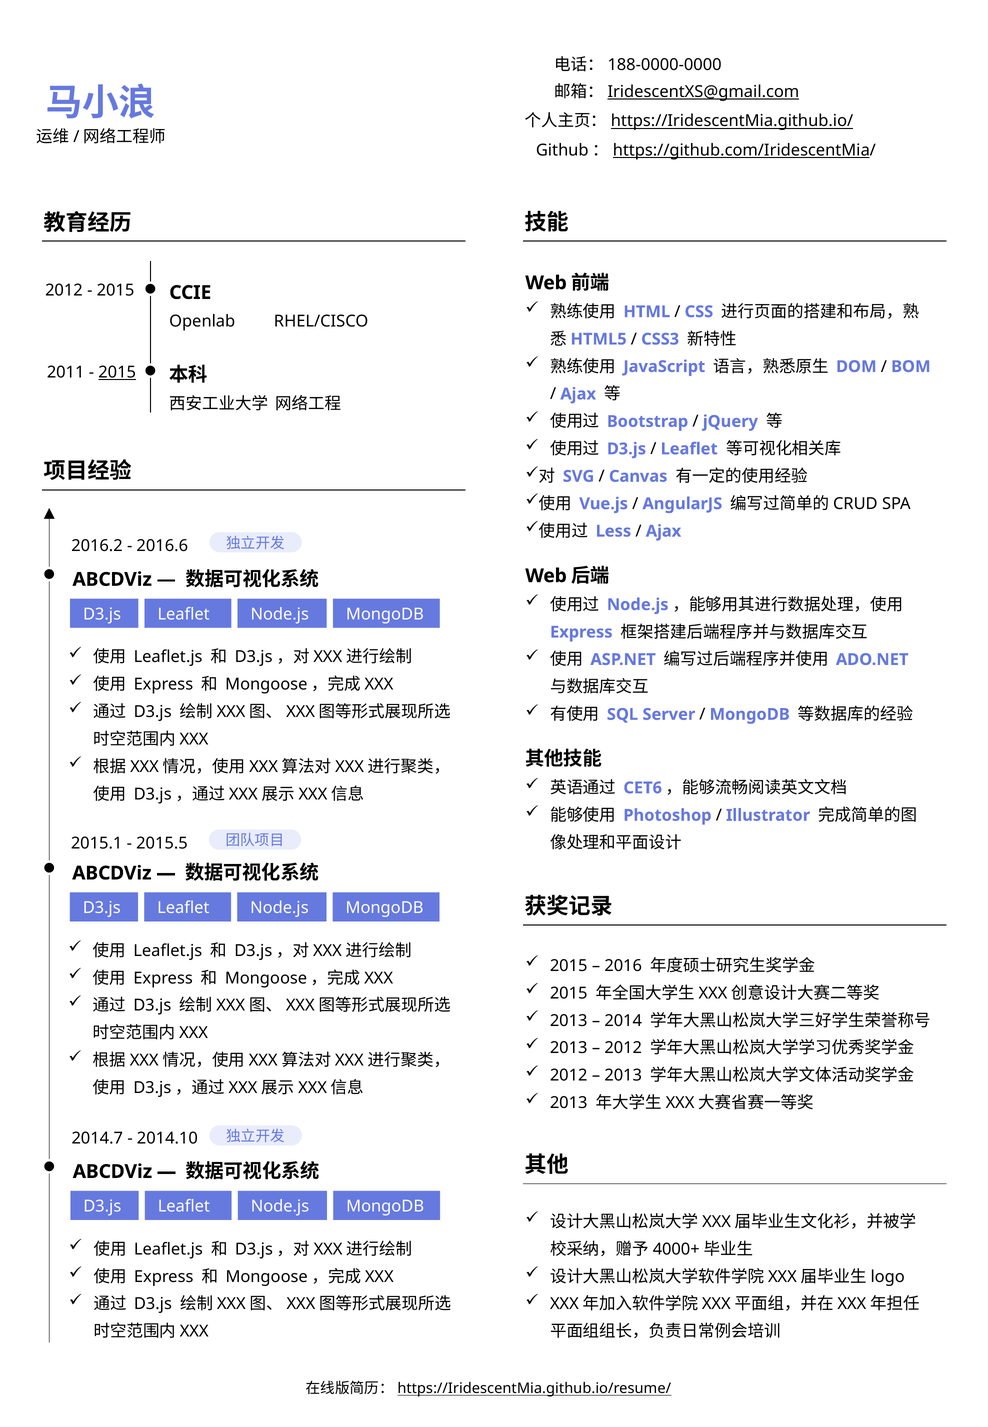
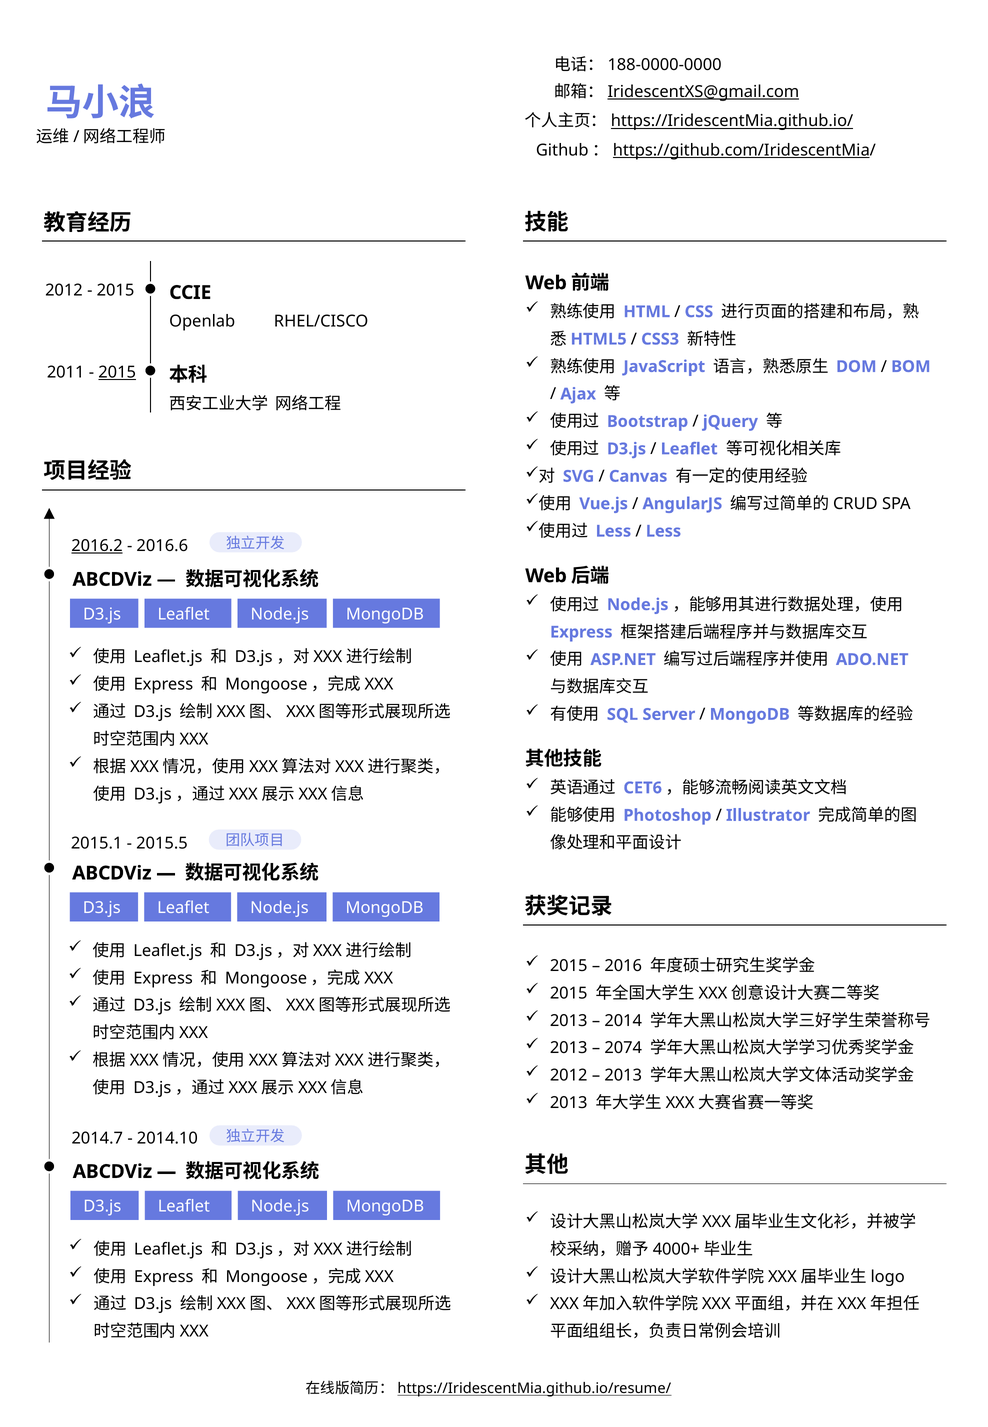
Ajax at (663, 531): Ajax -> Less
2016.2 underline: none -> present
2012 at (623, 1048): 2012 -> 2074
